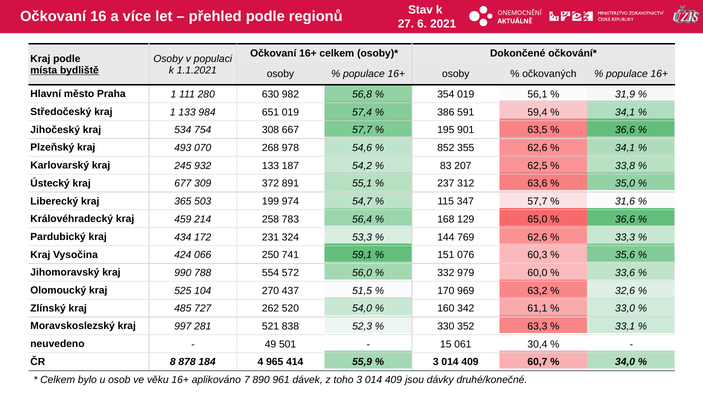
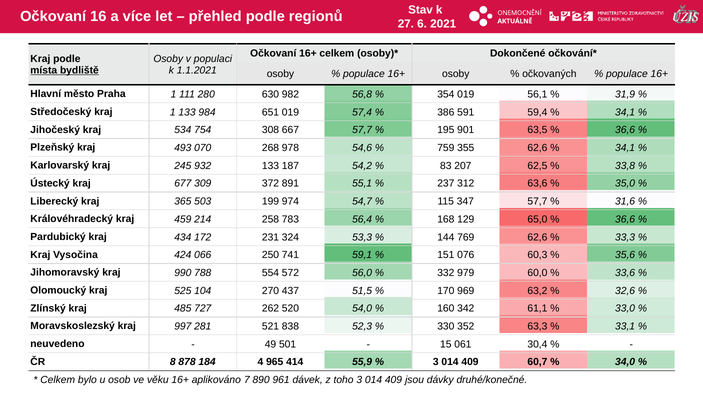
852: 852 -> 759
